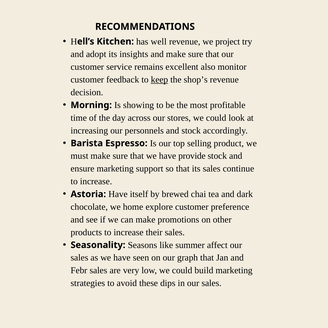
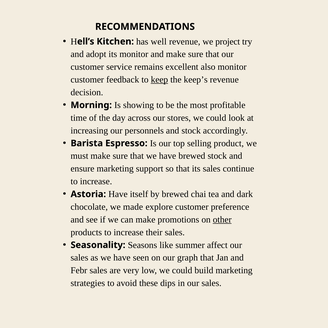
its insights: insights -> monitor
shop’s: shop’s -> keep’s
have provide: provide -> brewed
home: home -> made
other underline: none -> present
